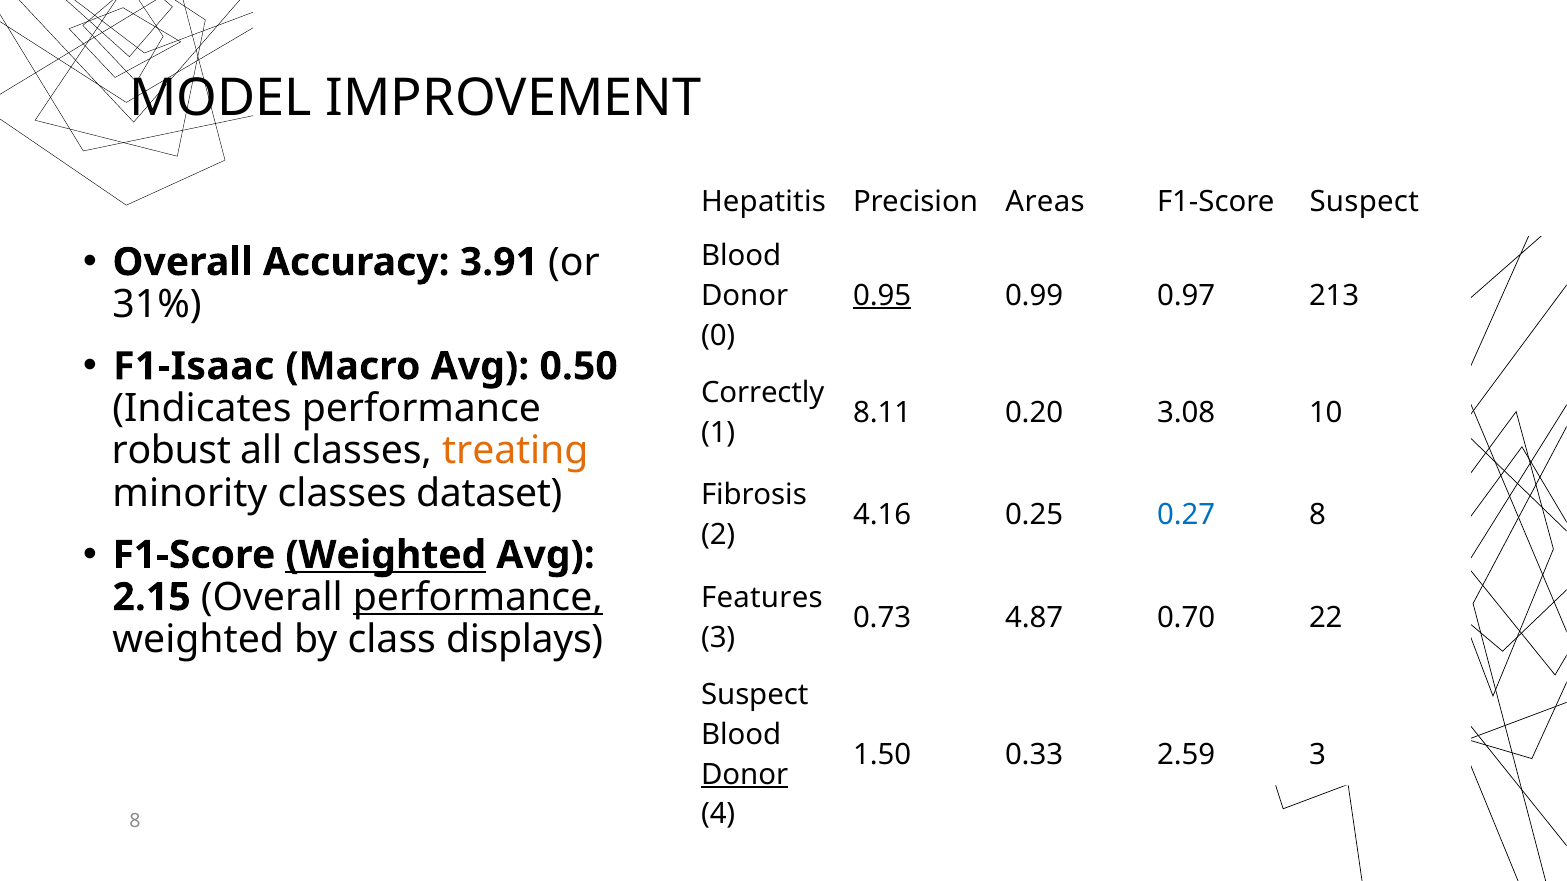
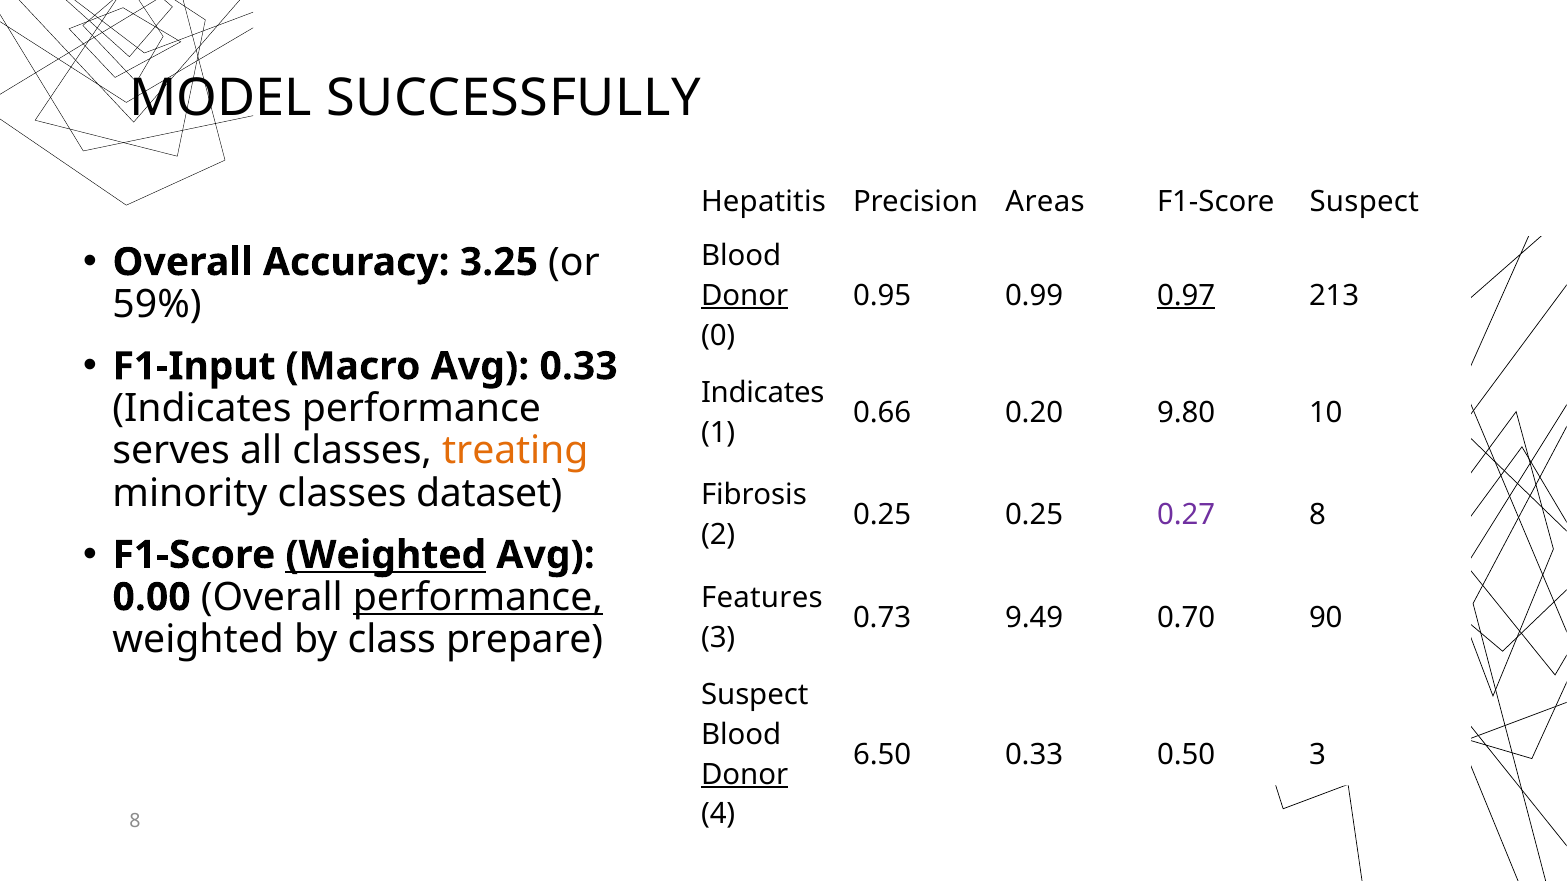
IMPROVEMENT: IMPROVEMENT -> SUCCESSFULLY
3.91: 3.91 -> 3.25
Donor at (745, 296) underline: none -> present
0.95 underline: present -> none
0.97 underline: none -> present
31%: 31% -> 59%
F1-Isaac: F1-Isaac -> F1-Input
Avg 0.50: 0.50 -> 0.33
Correctly at (763, 393): Correctly -> Indicates
8.11: 8.11 -> 0.66
3.08: 3.08 -> 9.80
robust: robust -> serves
4.16 at (882, 515): 4.16 -> 0.25
0.27 colour: blue -> purple
2.15: 2.15 -> 0.00
4.87: 4.87 -> 9.49
22: 22 -> 90
displays: displays -> prepare
1.50: 1.50 -> 6.50
2.59: 2.59 -> 0.50
